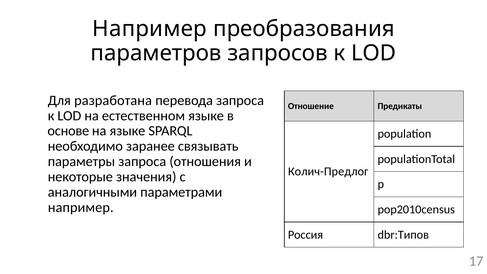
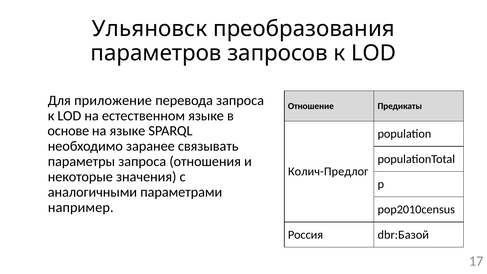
Например at (150, 29): Например -> Ульяновск
разработана: разработана -> приложение
dbr:Типов: dbr:Типов -> dbr:Базой
